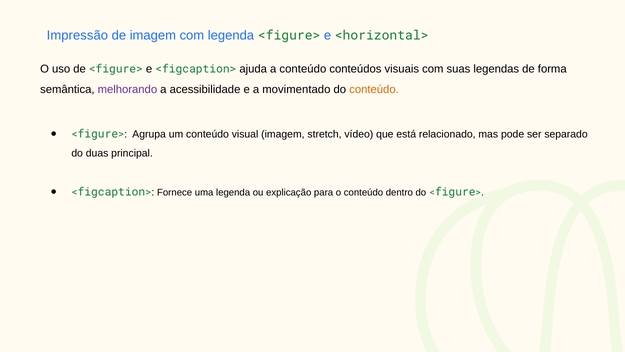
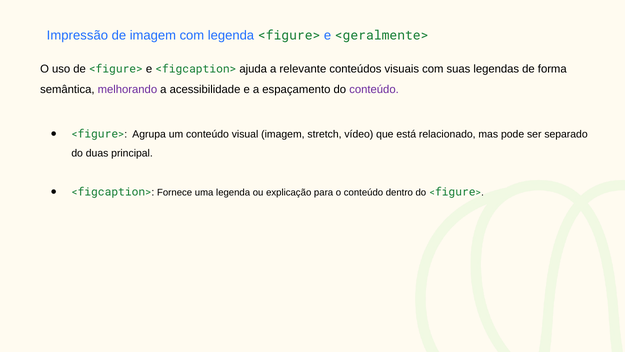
<horizontal>: <horizontal> -> <geralmente>
a conteúdo: conteúdo -> relevante
movimentado: movimentado -> espaçamento
conteúdo at (374, 89) colour: orange -> purple
